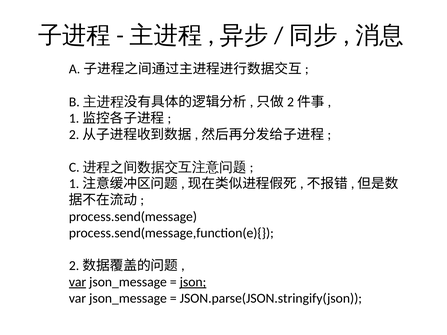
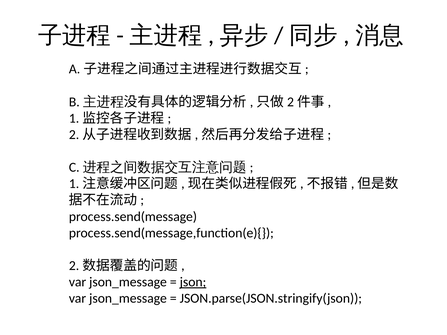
var at (78, 282) underline: present -> none
